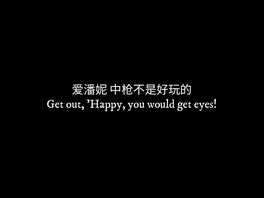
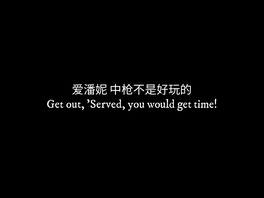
Happy: Happy -> Served
eyes: eyes -> time
